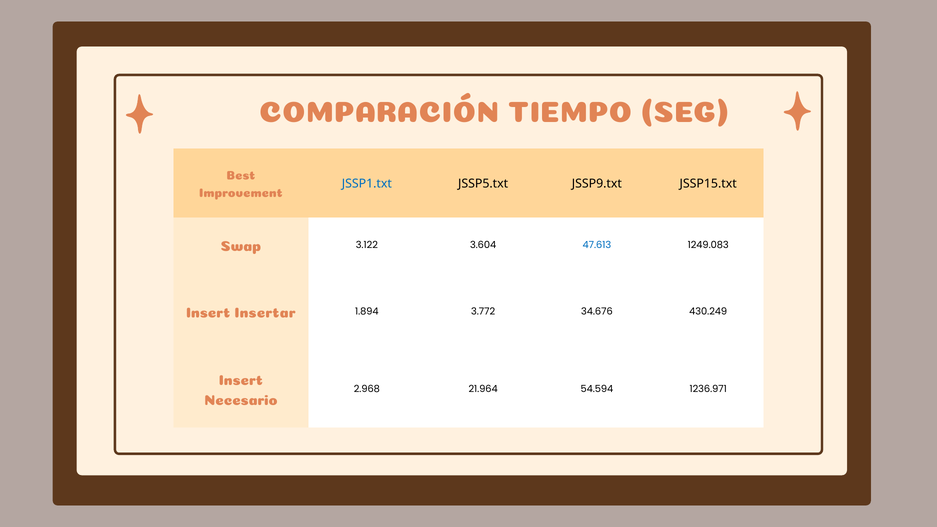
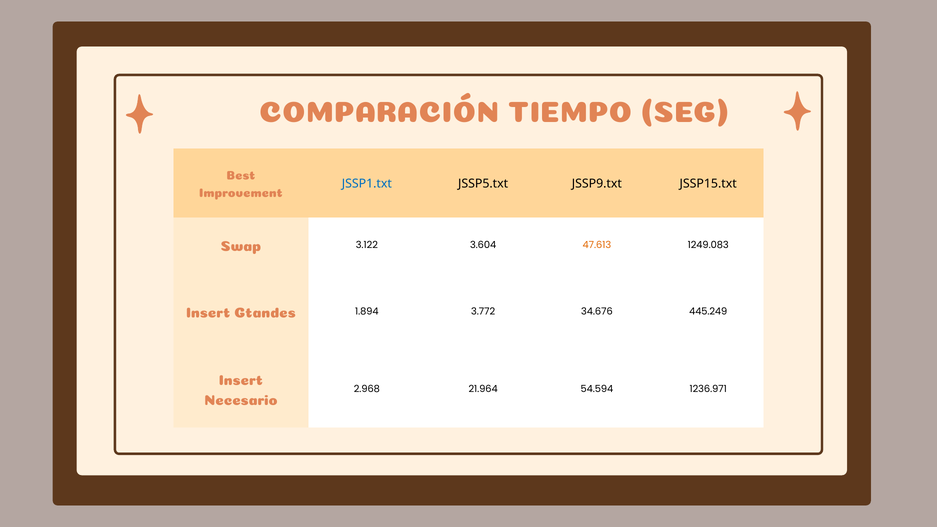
47.613 colour: blue -> orange
Insertar: Insertar -> Gtandes
430.249: 430.249 -> 445.249
